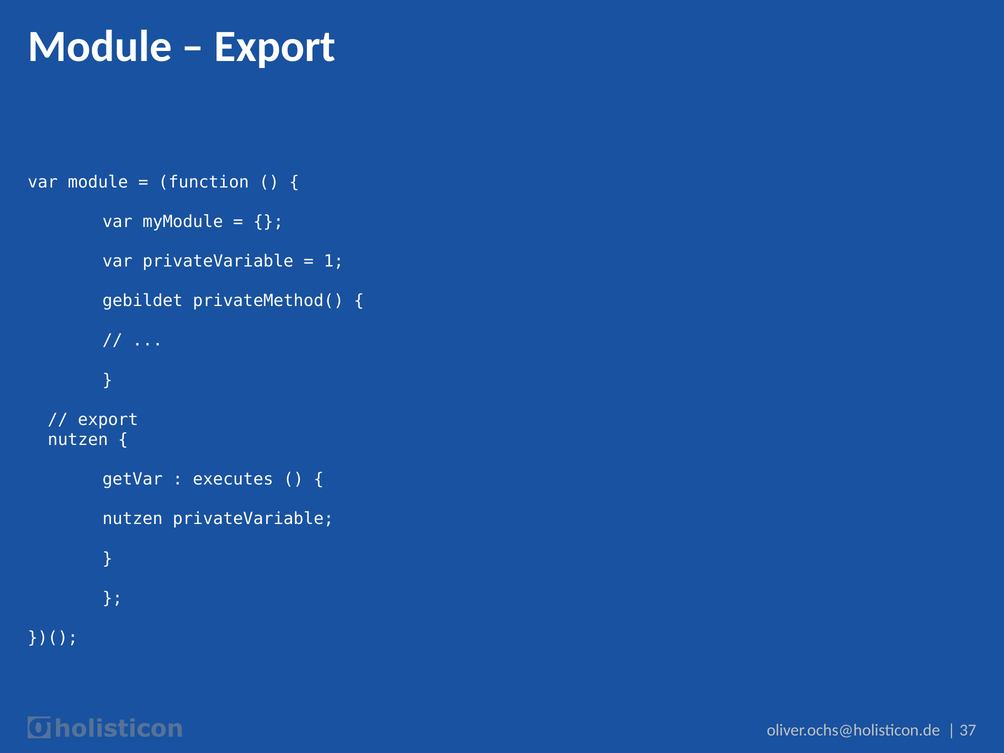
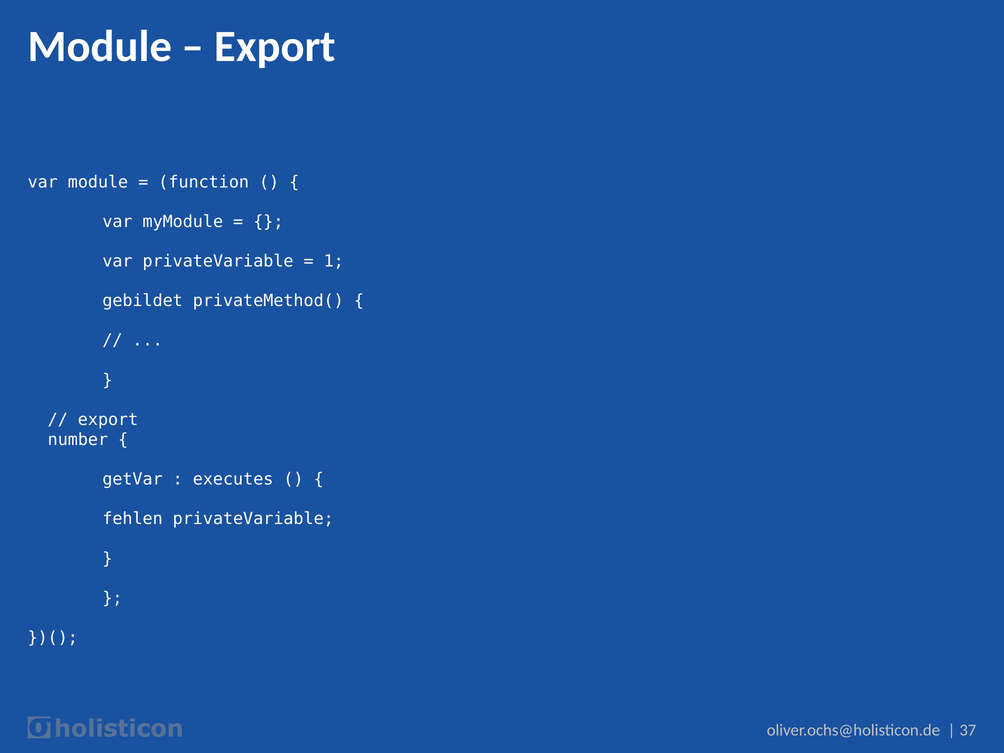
nutzen at (78, 440): nutzen -> number
nutzen at (133, 519): nutzen -> fehlen
